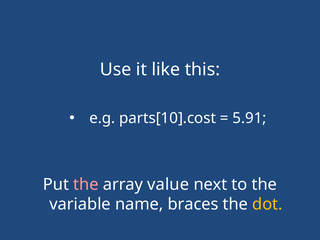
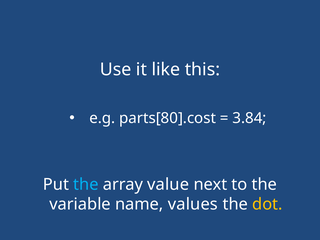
parts[10].cost: parts[10].cost -> parts[80].cost
5.91: 5.91 -> 3.84
the at (86, 184) colour: pink -> light blue
braces: braces -> values
